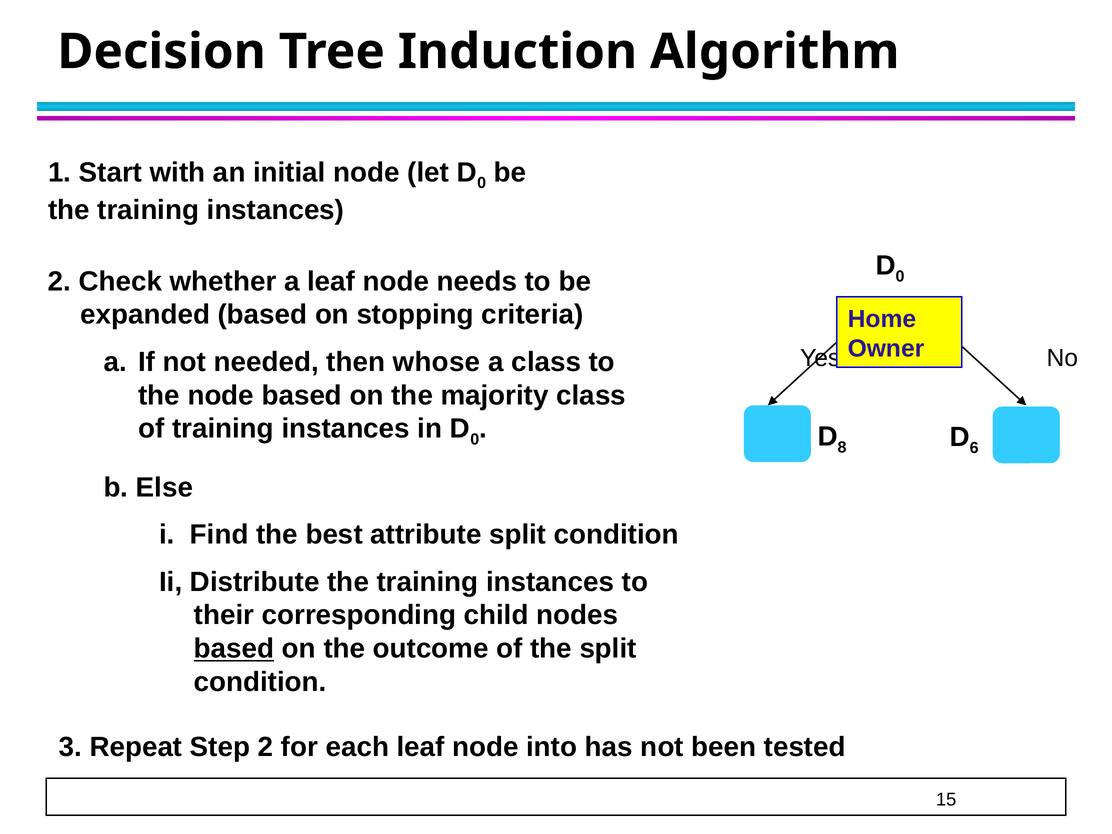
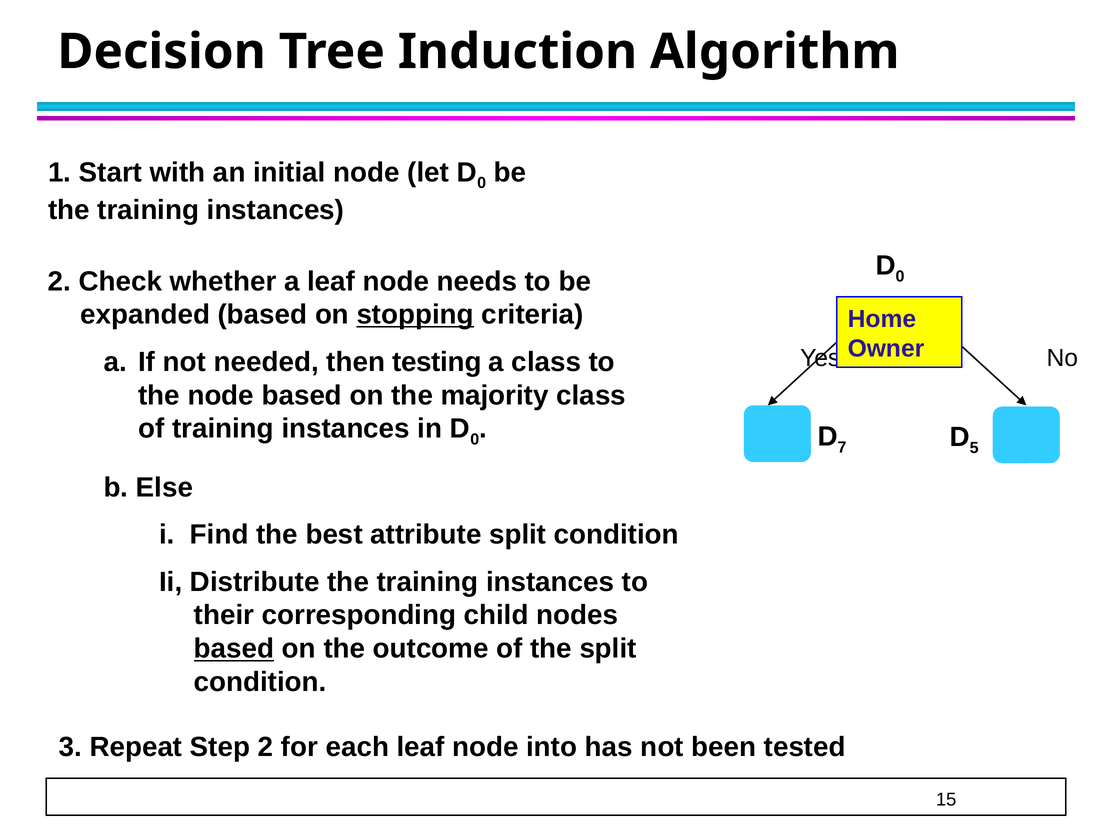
stopping underline: none -> present
whose: whose -> testing
8: 8 -> 7
6: 6 -> 5
